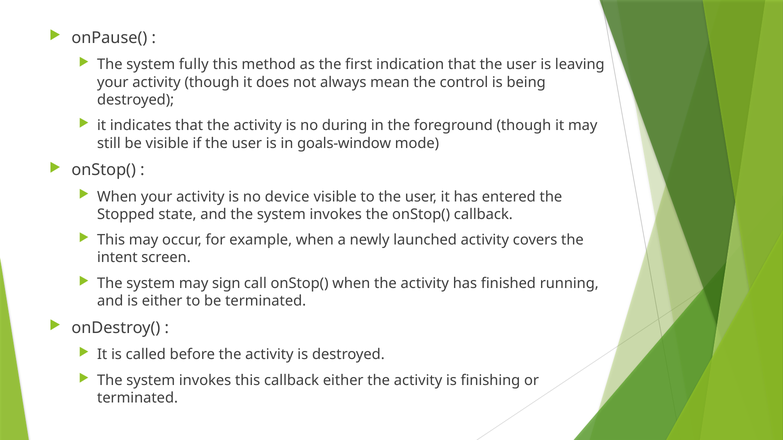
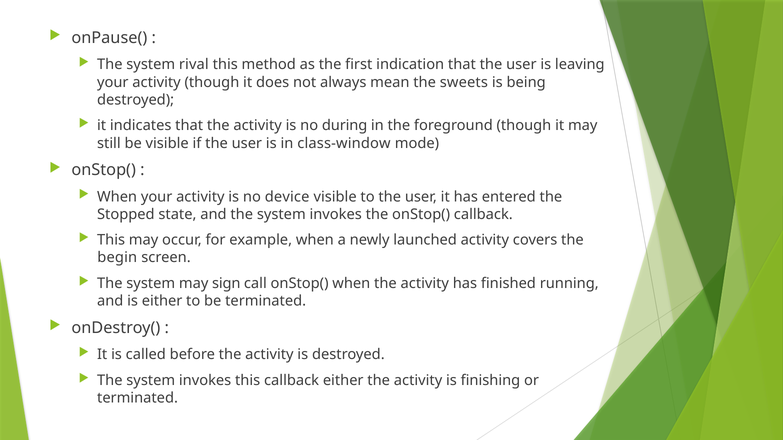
fully: fully -> rival
control: control -> sweets
goals-window: goals-window -> class-window
intent: intent -> begin
